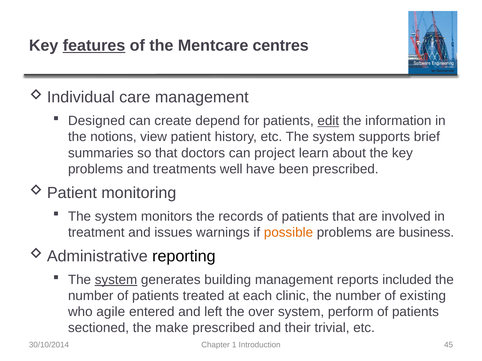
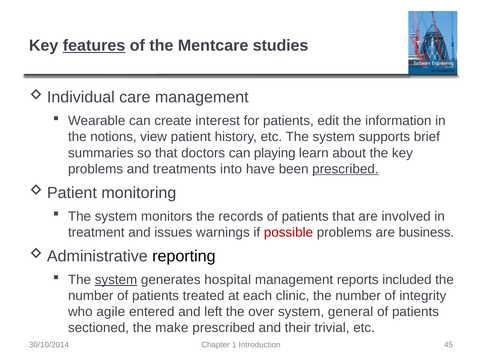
centres: centres -> studies
Designed: Designed -> Wearable
depend: depend -> interest
edit underline: present -> none
project: project -> playing
well: well -> into
prescribed at (345, 169) underline: none -> present
possible colour: orange -> red
building: building -> hospital
existing: existing -> integrity
perform: perform -> general
